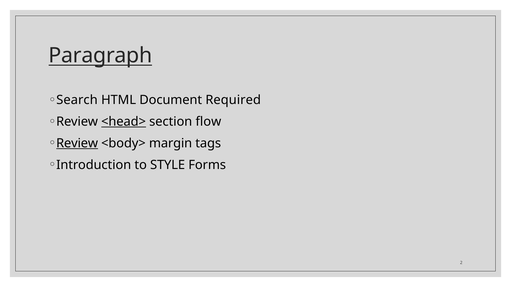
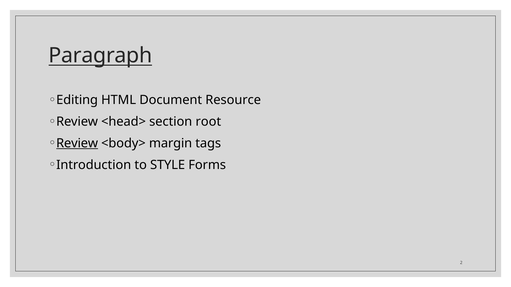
Search: Search -> Editing
Required: Required -> Resource
<head> underline: present -> none
flow: flow -> root
